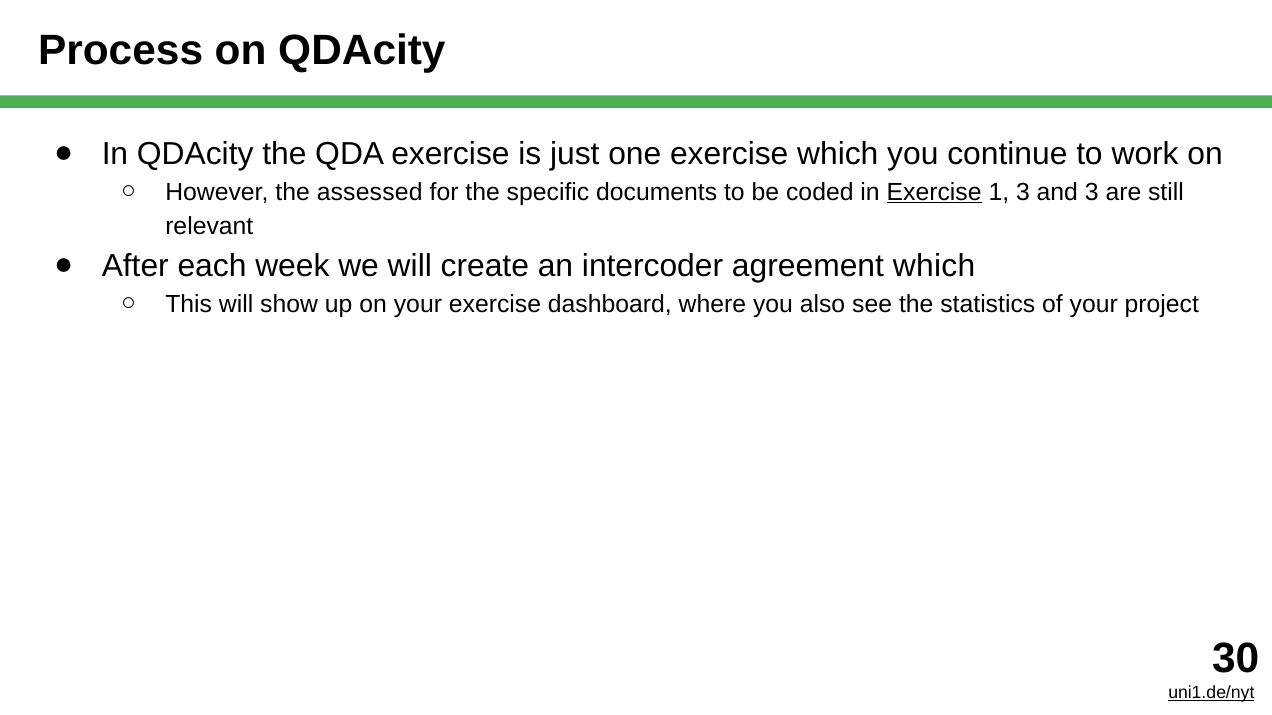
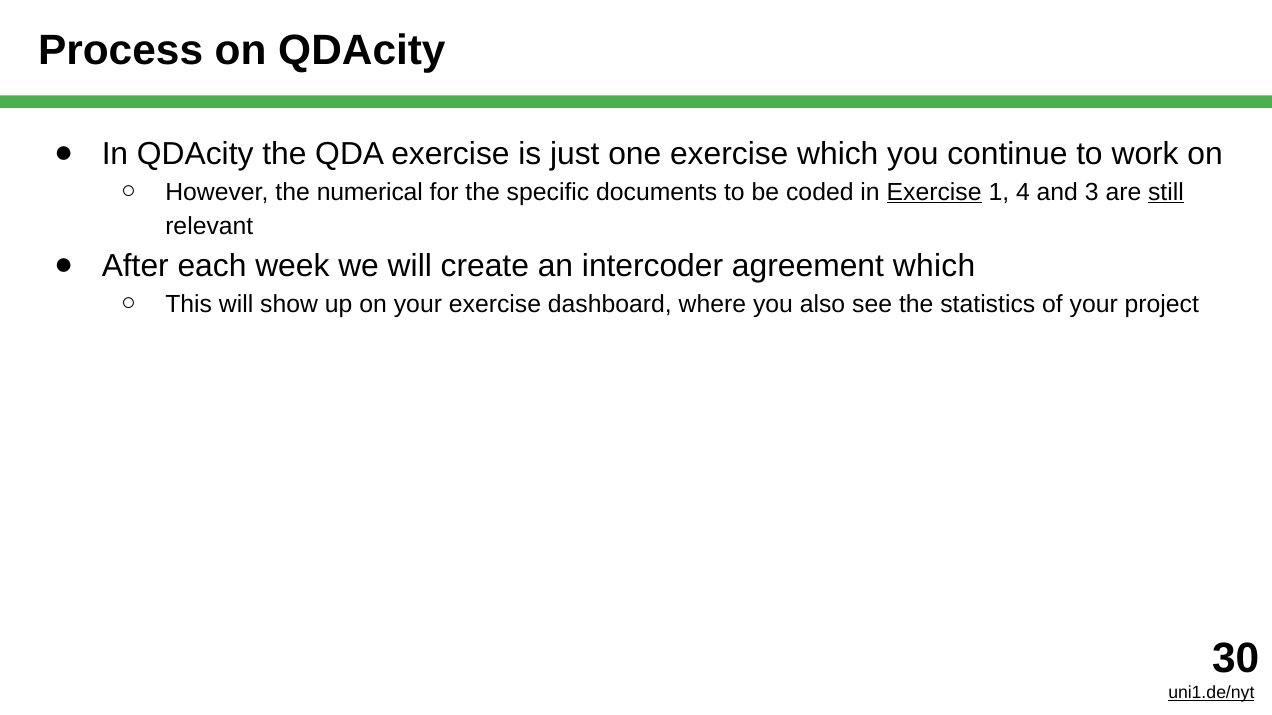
assessed: assessed -> numerical
1 3: 3 -> 4
still underline: none -> present
